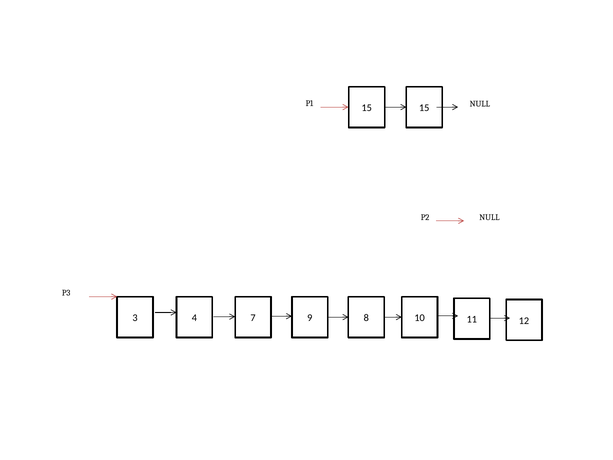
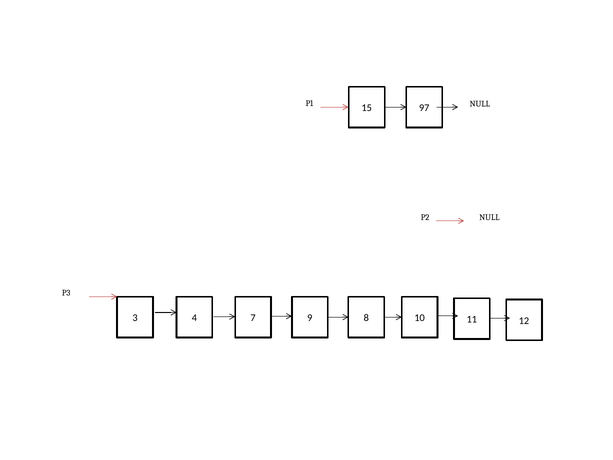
15 15: 15 -> 97
